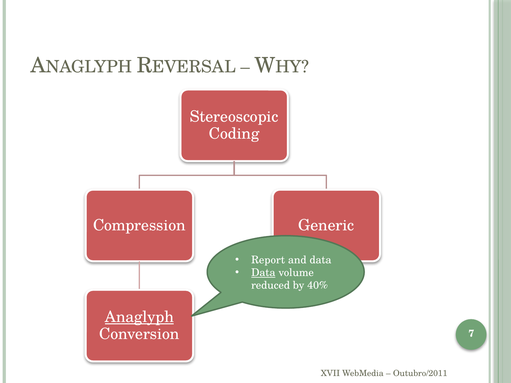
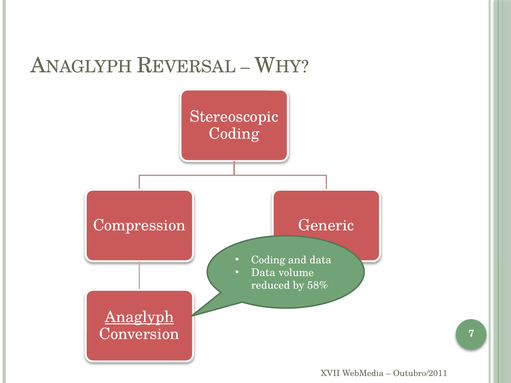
Report at (268, 260): Report -> Coding
Data at (263, 273) underline: present -> none
40%: 40% -> 58%
